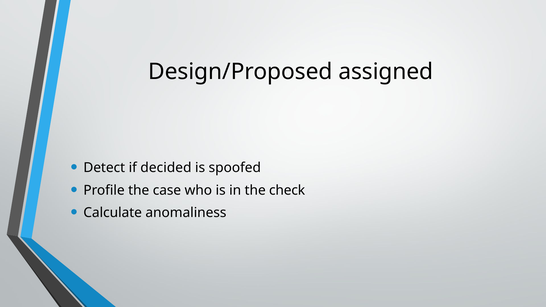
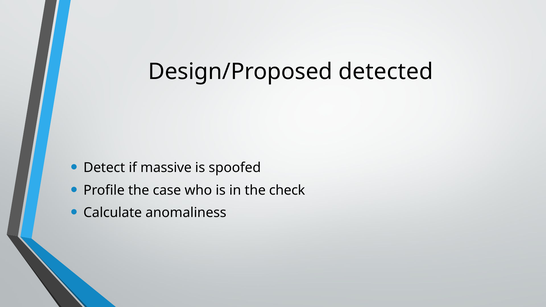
assigned: assigned -> detected
decided: decided -> massive
